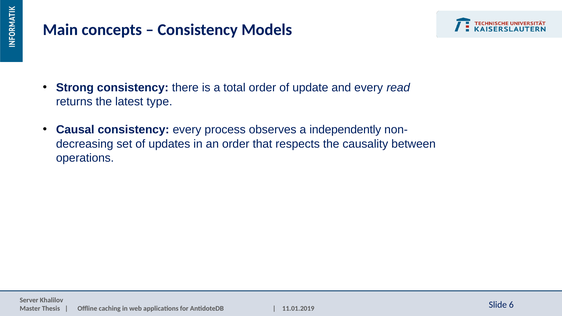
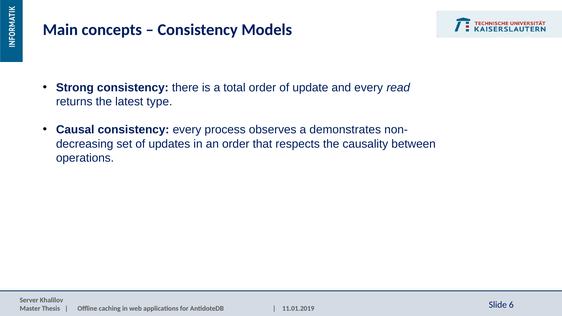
independently: independently -> demonstrates
